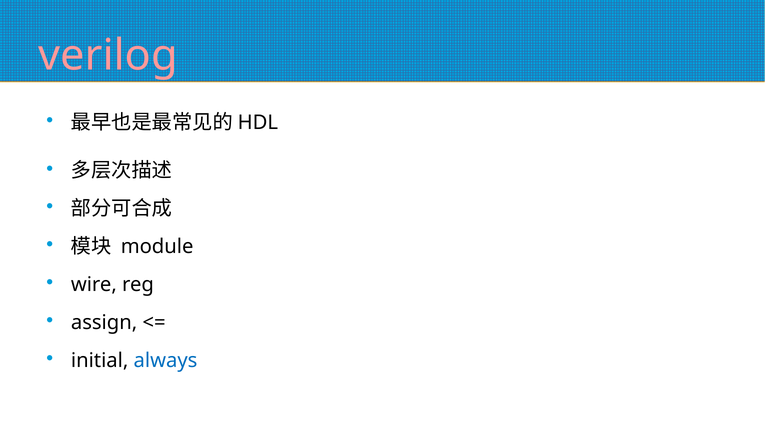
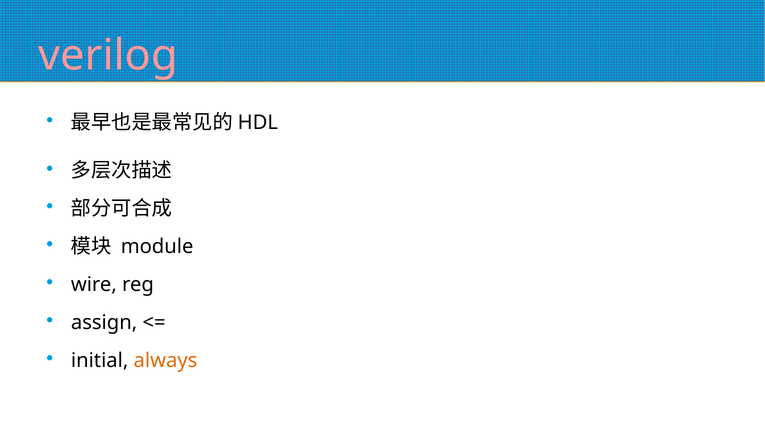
always colour: blue -> orange
